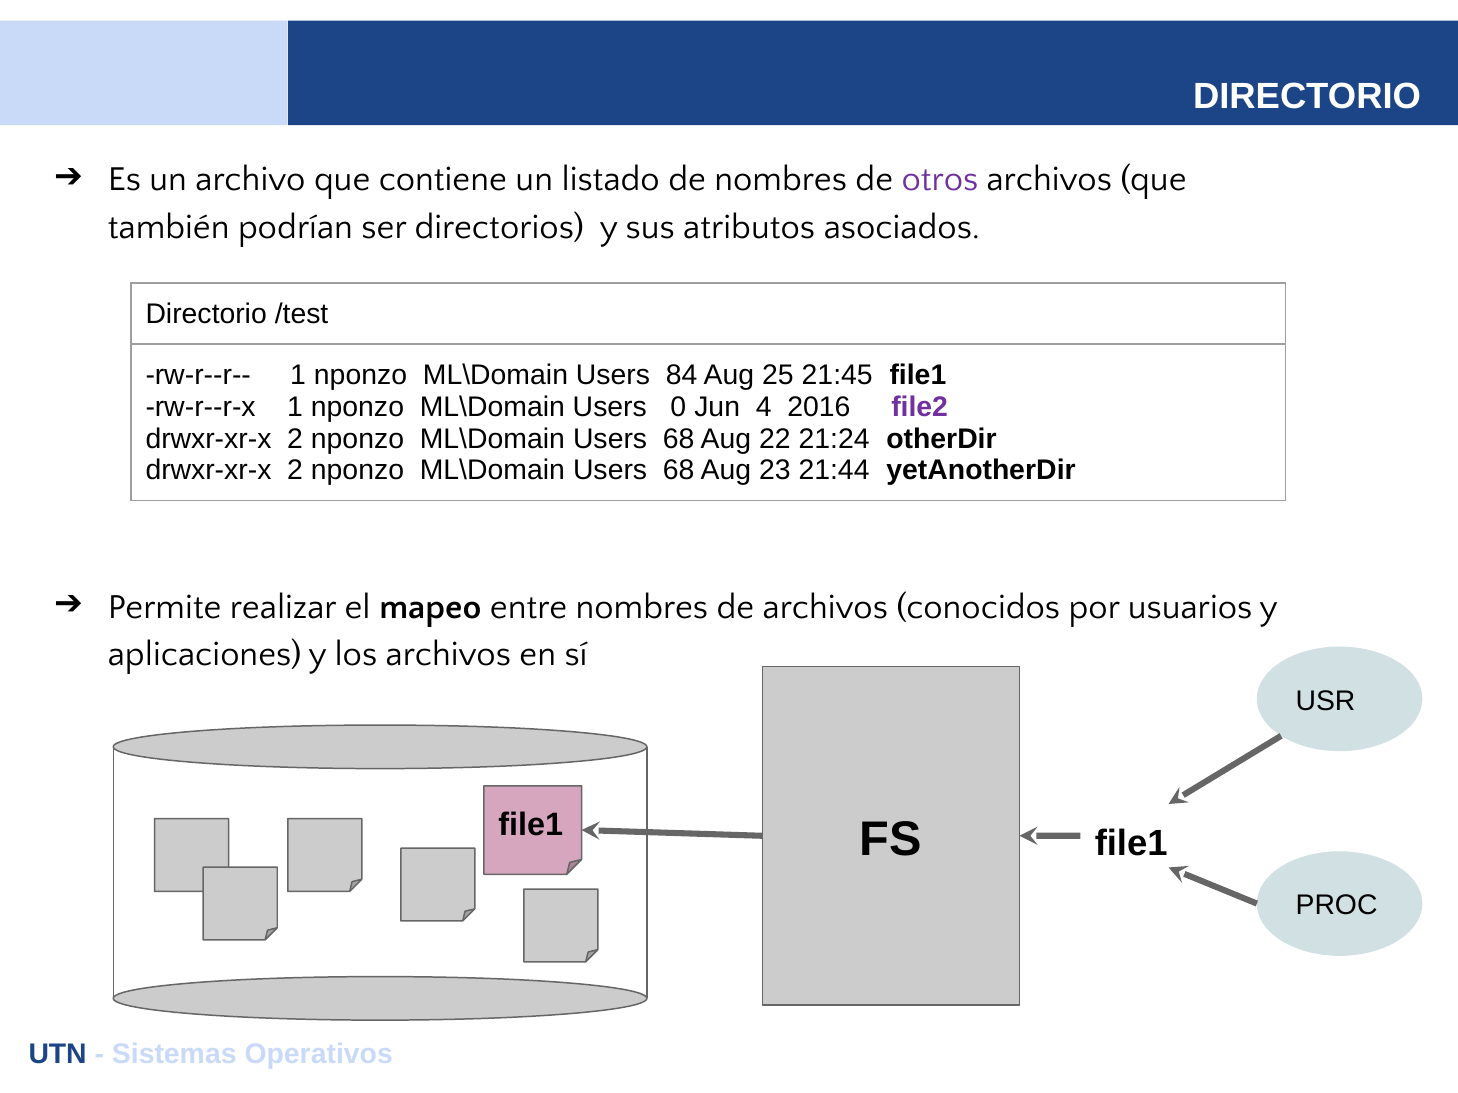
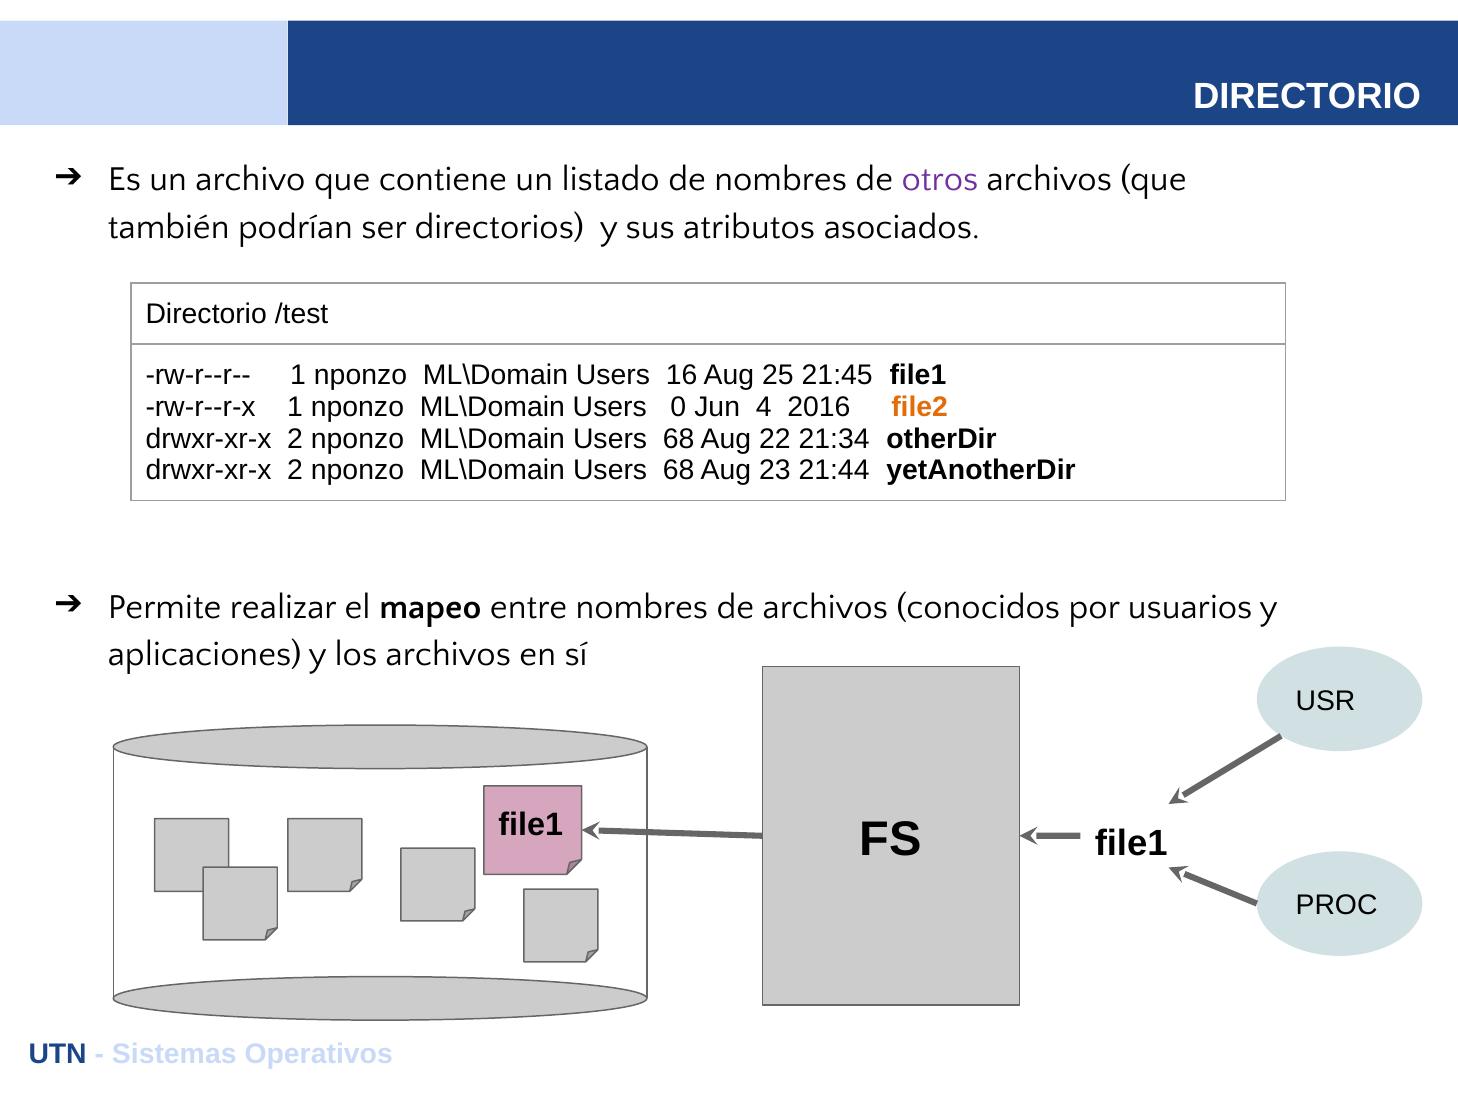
84: 84 -> 16
file2 colour: purple -> orange
21:24: 21:24 -> 21:34
